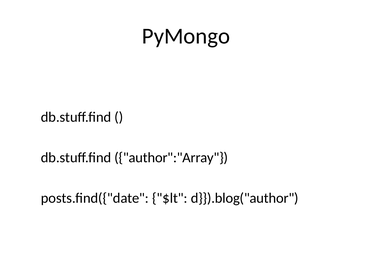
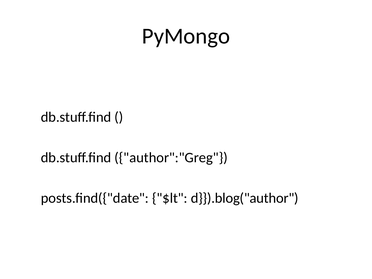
author":"Array: author":"Array -> author":"Greg
